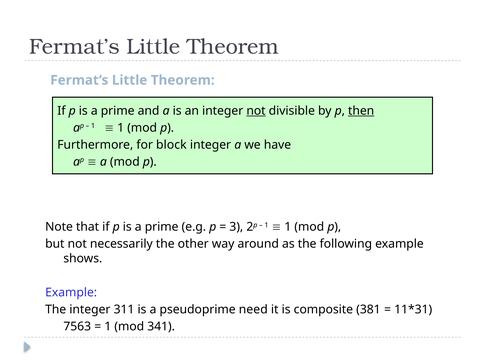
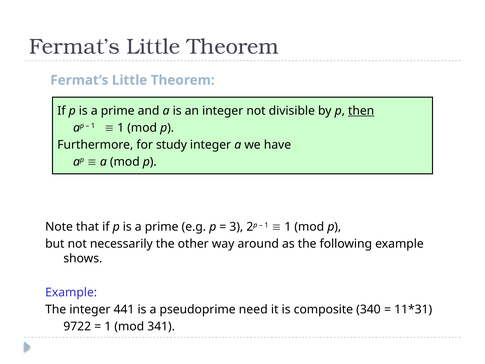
not at (256, 111) underline: present -> none
block: block -> study
311: 311 -> 441
381: 381 -> 340
7563: 7563 -> 9722
